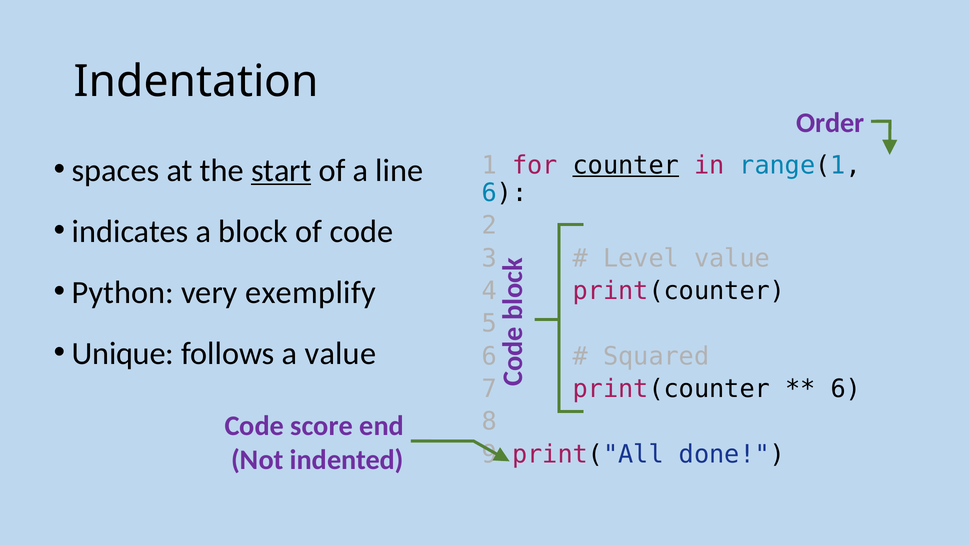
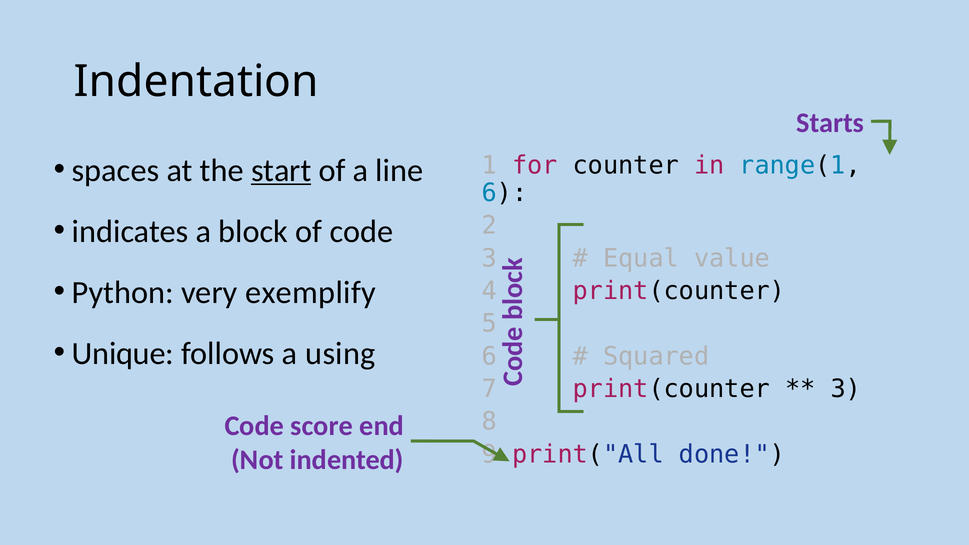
Order: Order -> Starts
counter underline: present -> none
Level: Level -> Equal
a value: value -> using
6 at (846, 389): 6 -> 3
